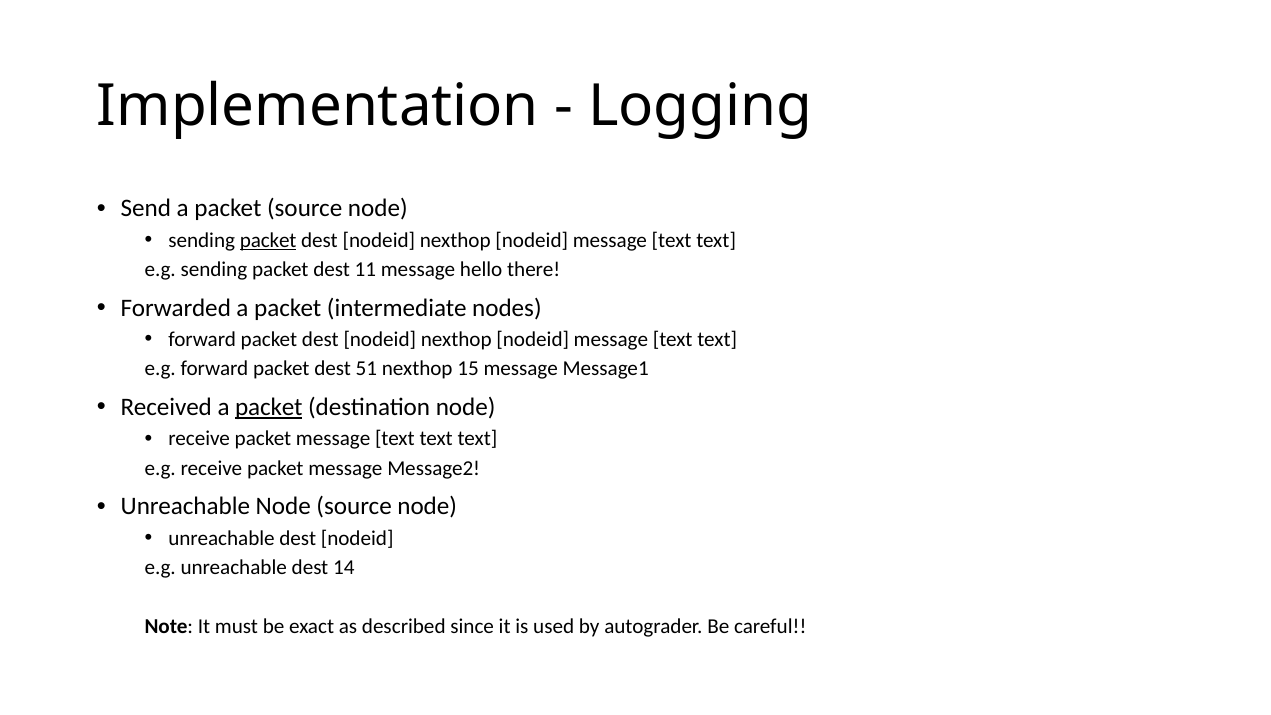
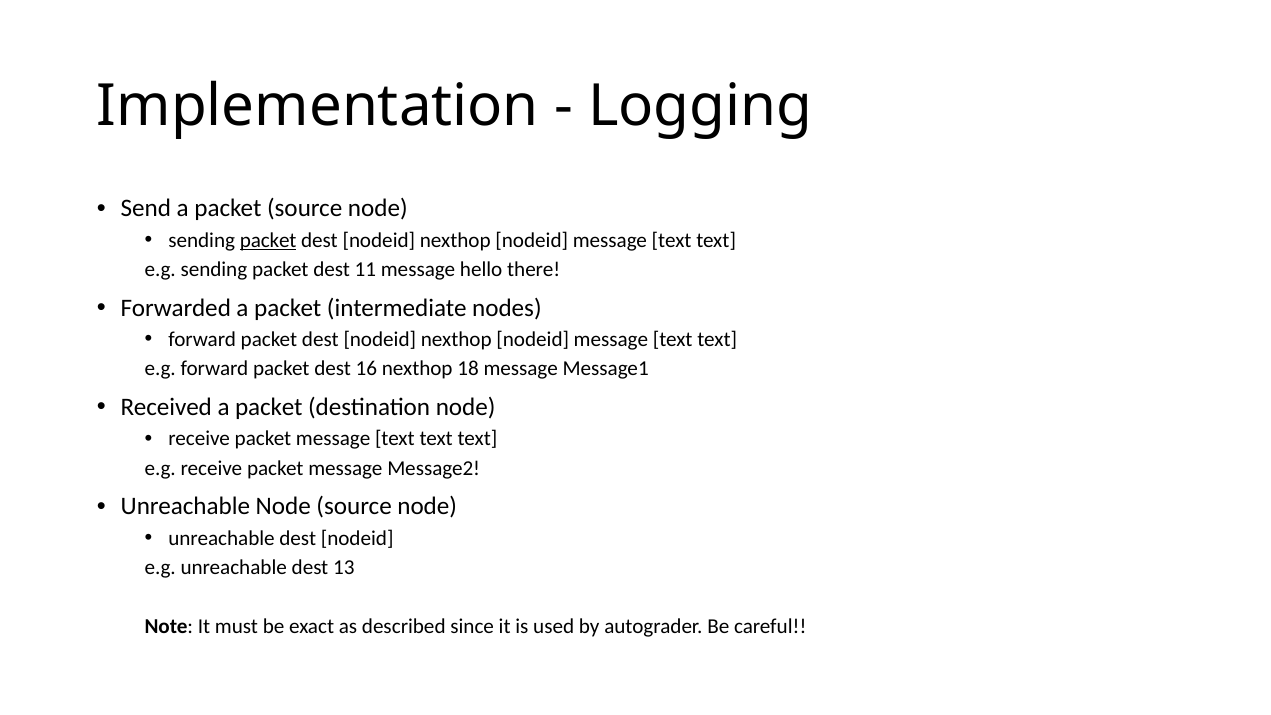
51: 51 -> 16
15: 15 -> 18
packet at (269, 407) underline: present -> none
14: 14 -> 13
